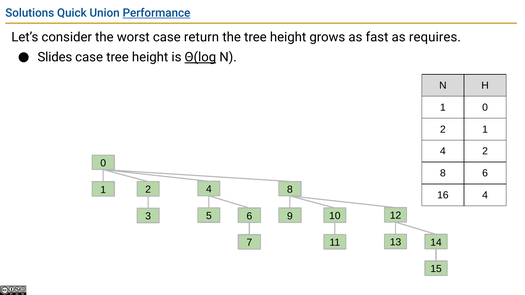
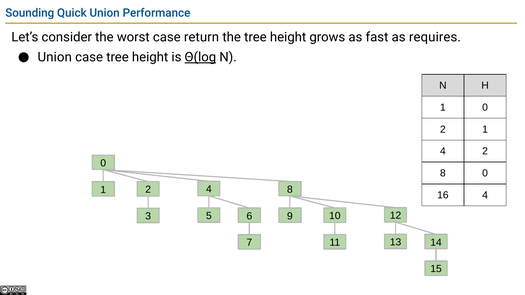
Solutions: Solutions -> Sounding
Performance underline: present -> none
Slides at (55, 57): Slides -> Union
8 6: 6 -> 0
